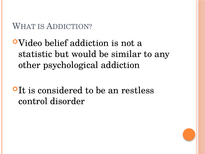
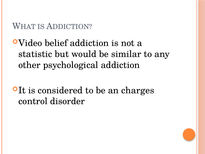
restless: restless -> charges
